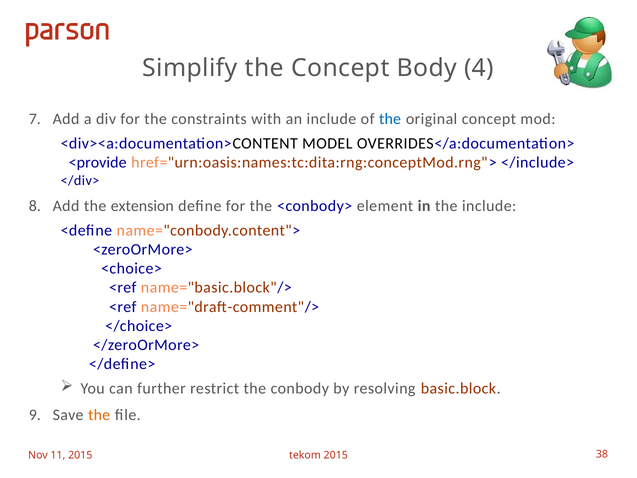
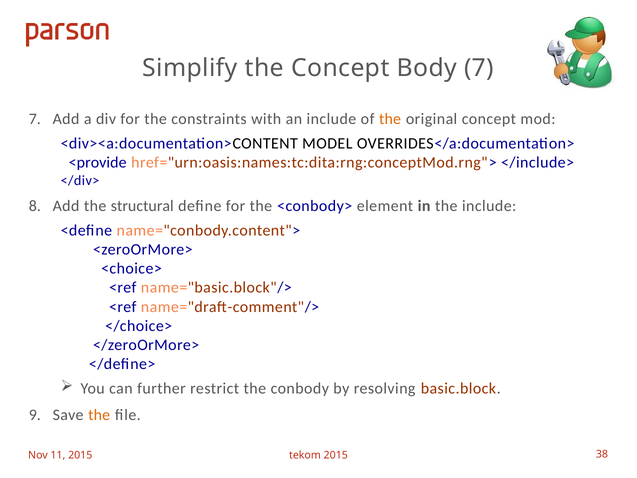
Body 4: 4 -> 7
the at (390, 119) colour: blue -> orange
extension: extension -> structural
